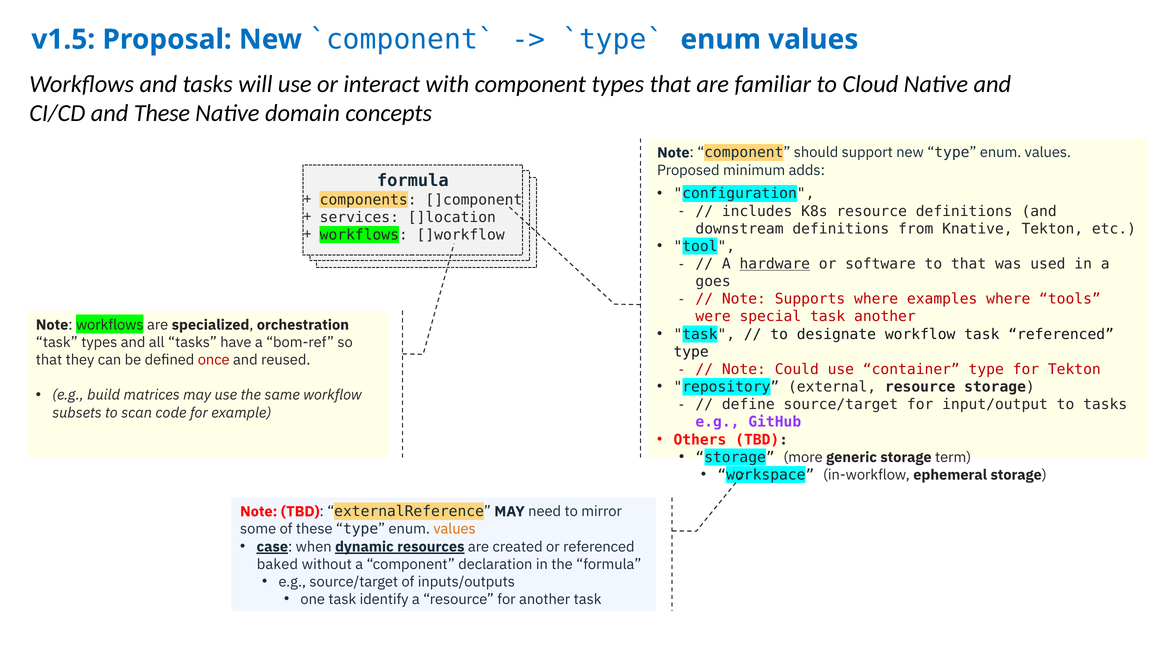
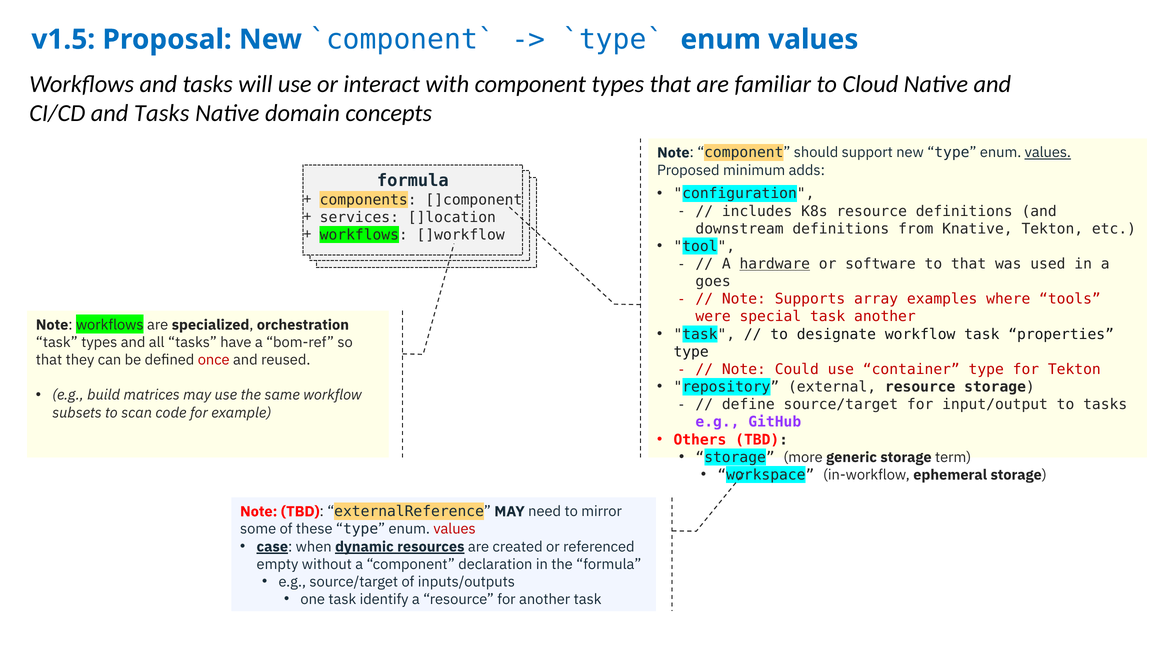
CI/CD and These: These -> Tasks
values at (1048, 153) underline: none -> present
Supports where: where -> array
task referenced: referenced -> properties
values at (455, 529) colour: orange -> red
baked: baked -> empty
